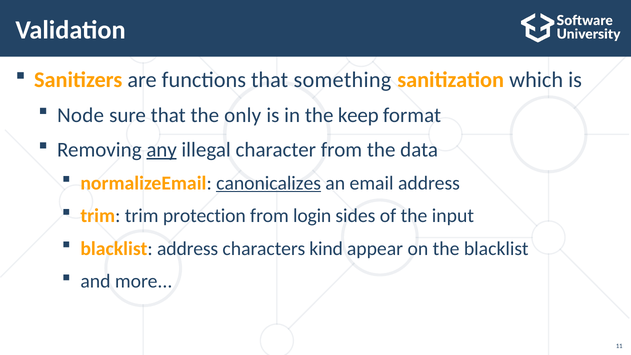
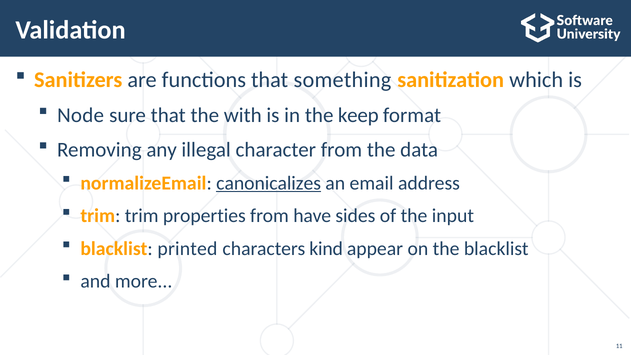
only: only -> with
any underline: present -> none
protection: protection -> properties
login: login -> have
blacklist address: address -> printed
